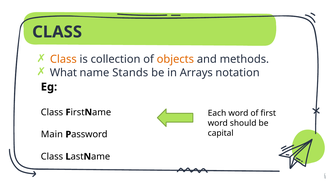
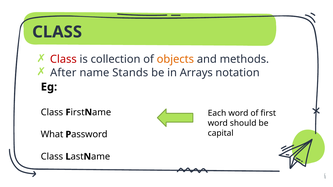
Class at (63, 59) colour: orange -> red
What: What -> After
Main: Main -> What
